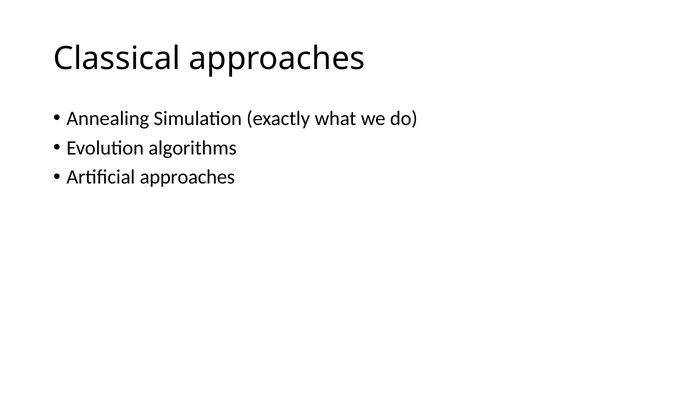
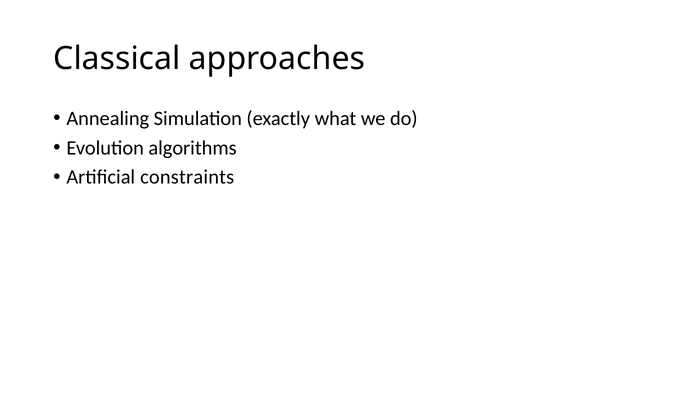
Artificial approaches: approaches -> constraints
